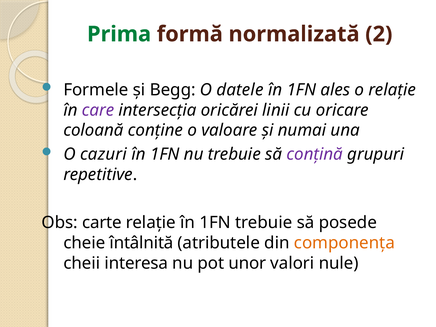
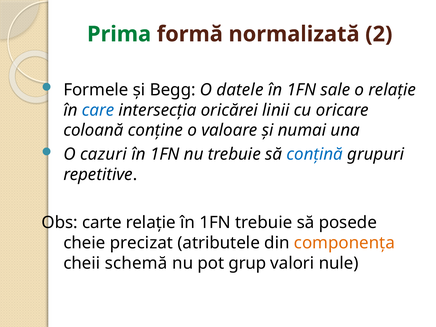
ales: ales -> sale
care colour: purple -> blue
conţină colour: purple -> blue
întâlnită: întâlnită -> precizat
interesa: interesa -> schemă
unor: unor -> grup
